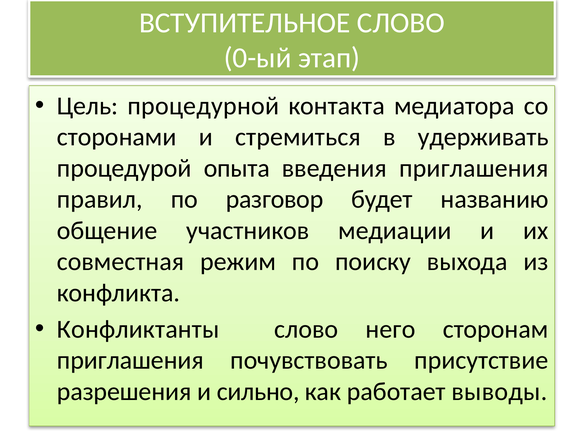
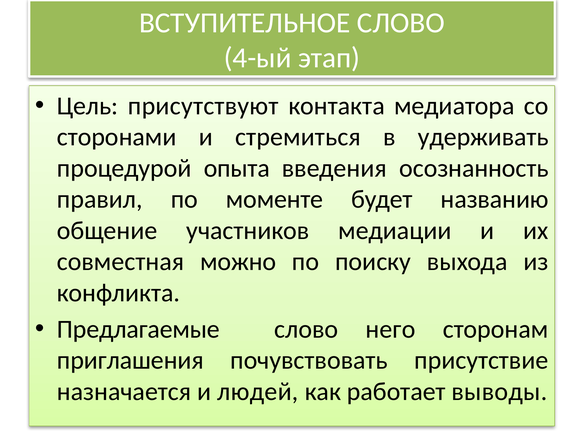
0-ый: 0-ый -> 4-ый
процедурной: процедурной -> присутствуют
введения приглашения: приглашения -> осознанность
разговор: разговор -> моменте
режим: режим -> можно
Конфликтанты: Конфликтанты -> Предлагаемые
разрешения: разрешения -> назначается
сильно: сильно -> людей
